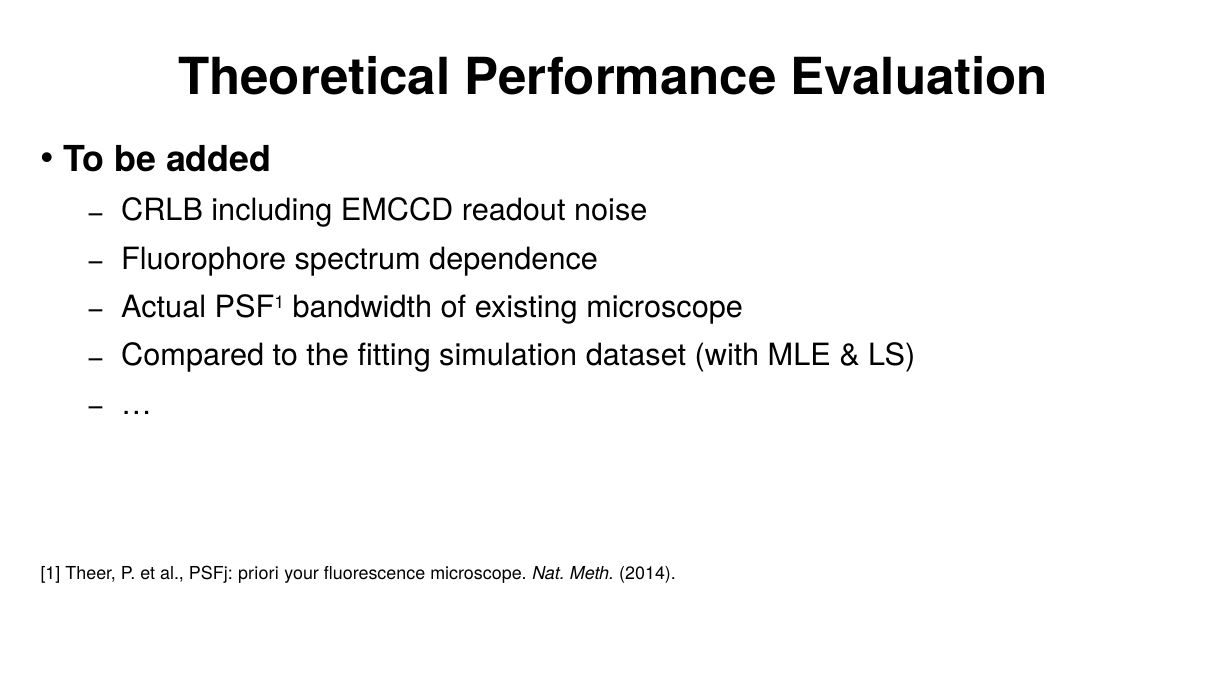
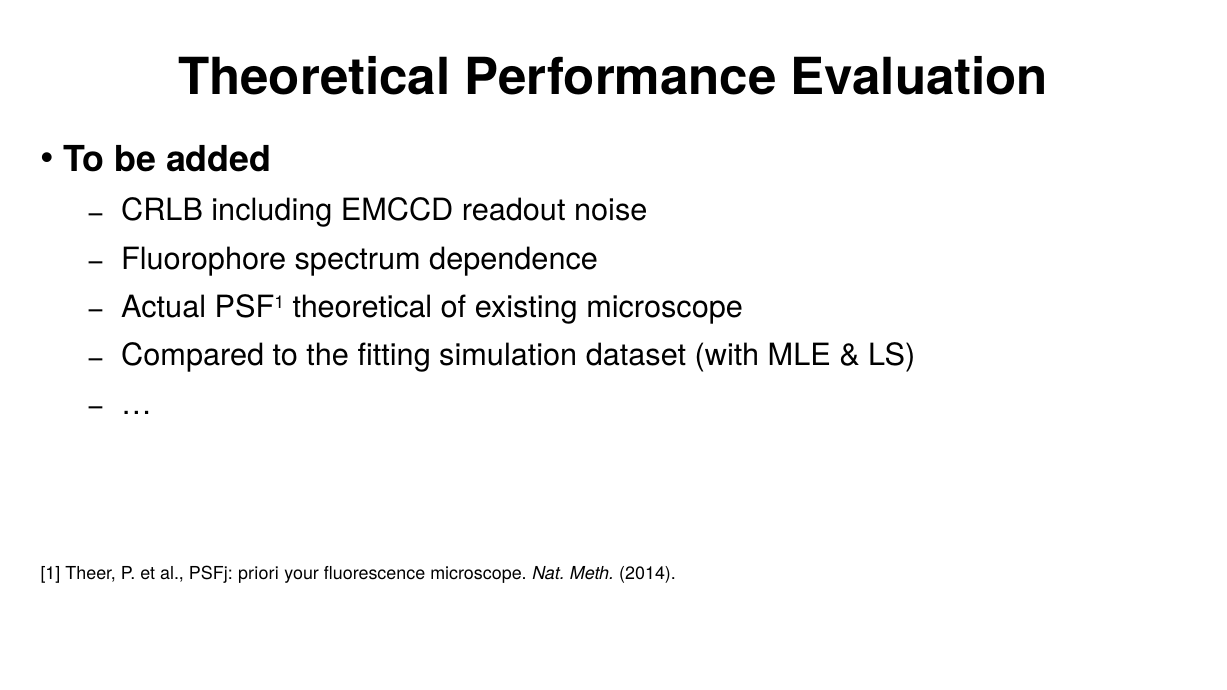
PSF1 bandwidth: bandwidth -> theoretical
